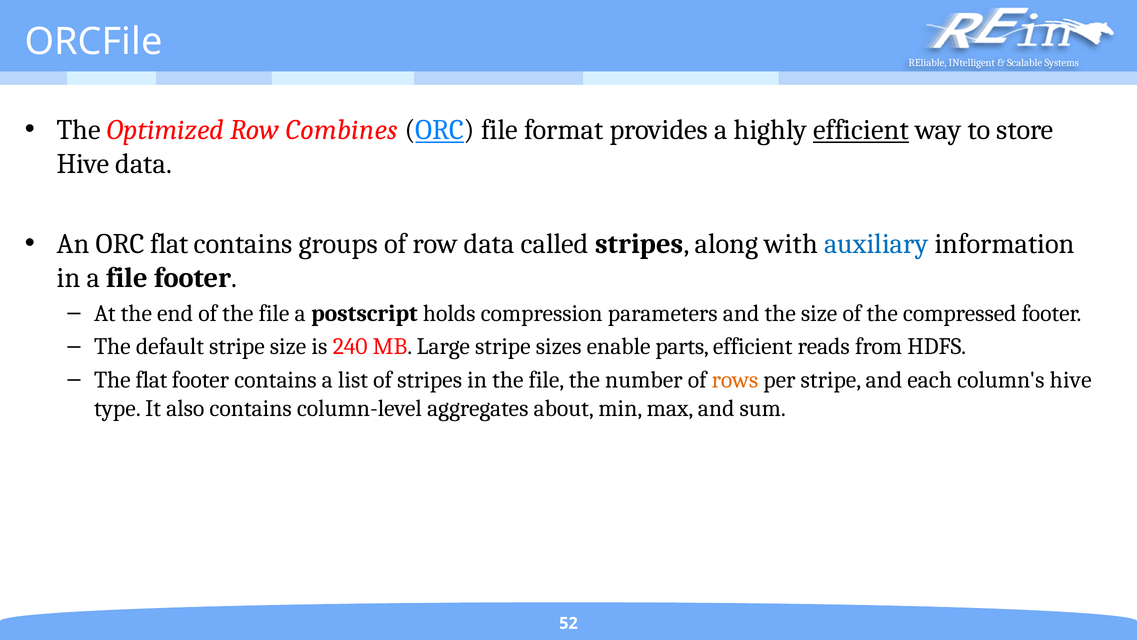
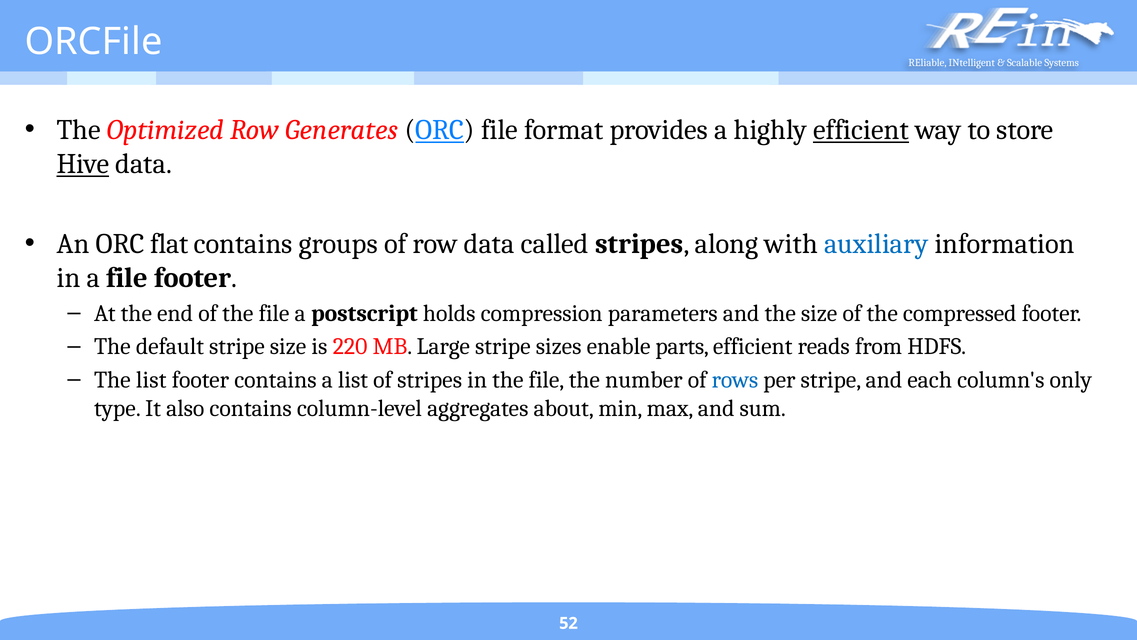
Combines: Combines -> Generates
Hive at (83, 164) underline: none -> present
240: 240 -> 220
The flat: flat -> list
rows colour: orange -> blue
column's hive: hive -> only
